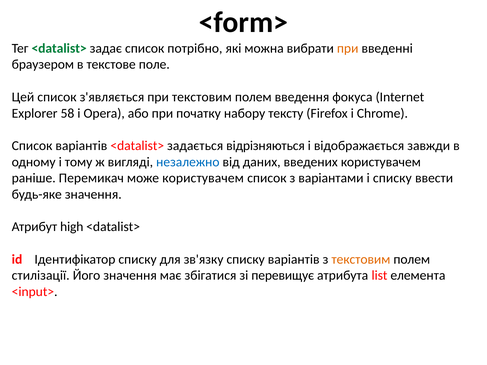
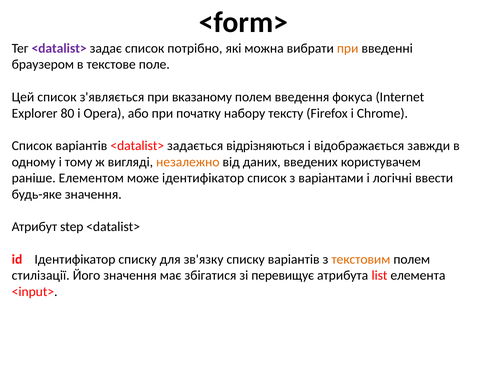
<datalist> at (59, 48) colour: green -> purple
при текстовим: текстовим -> вказаному
58: 58 -> 80
незалежно colour: blue -> orange
Перемикач: Перемикач -> Елементом
може користувачем: користувачем -> ідентифікатор
і списку: списку -> логічні
high: high -> step
